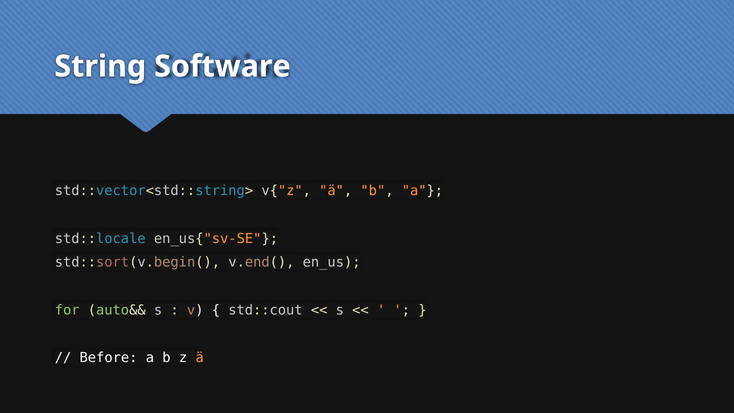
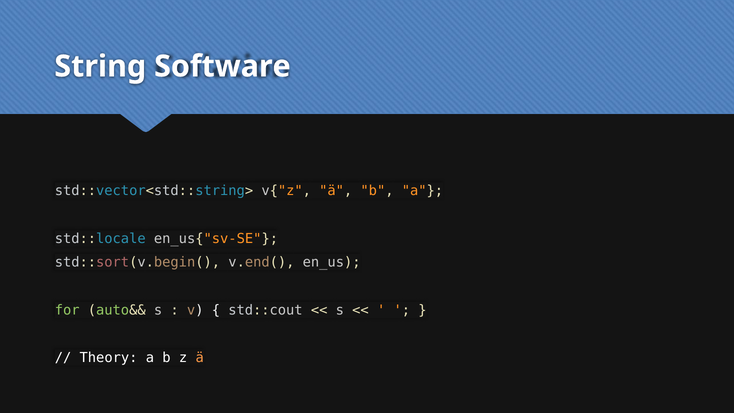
Before: Before -> Theory
